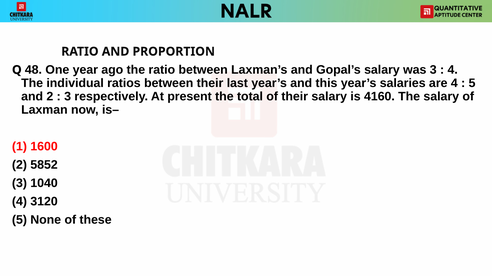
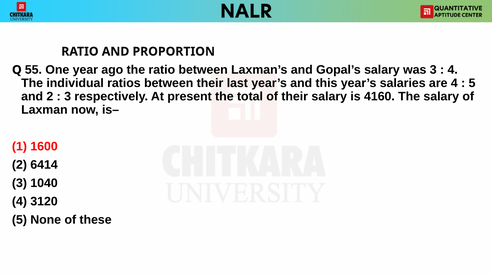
48: 48 -> 55
5852: 5852 -> 6414
